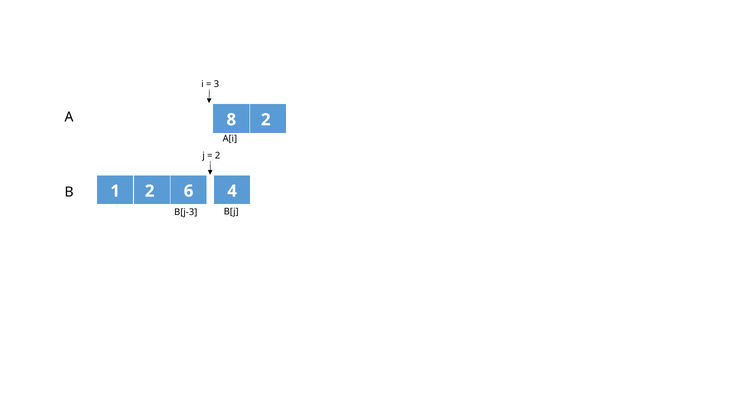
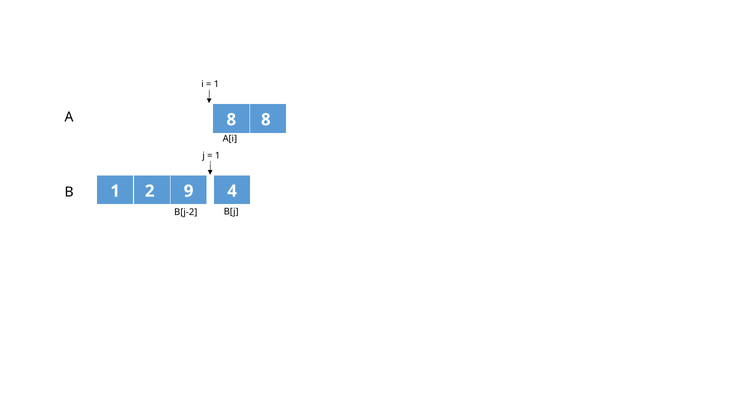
3 at (217, 84): 3 -> 1
8 2: 2 -> 8
2 at (218, 156): 2 -> 1
6: 6 -> 9
B[j-3: B[j-3 -> B[j-2
